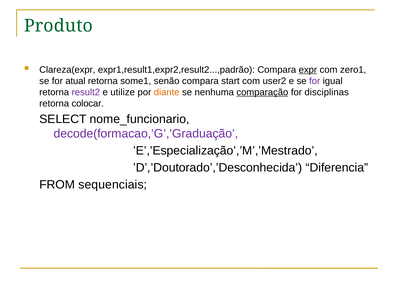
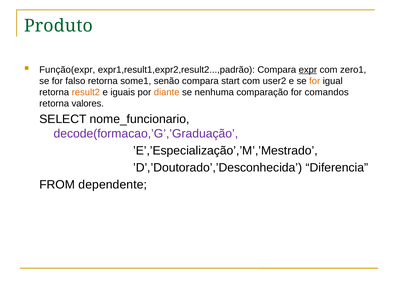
Clareza(expr: Clareza(expr -> Função(expr
atual: atual -> falso
for at (315, 81) colour: purple -> orange
result2 colour: purple -> orange
utilize: utilize -> iguais
comparação underline: present -> none
disciplinas: disciplinas -> comandos
colocar: colocar -> valores
sequenciais: sequenciais -> dependente
